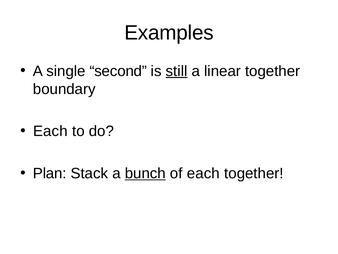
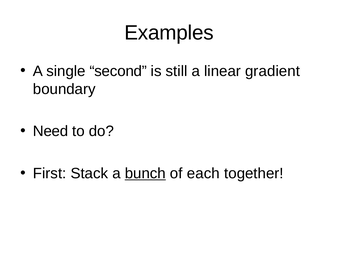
still underline: present -> none
linear together: together -> gradient
Each at (50, 131): Each -> Need
Plan: Plan -> First
